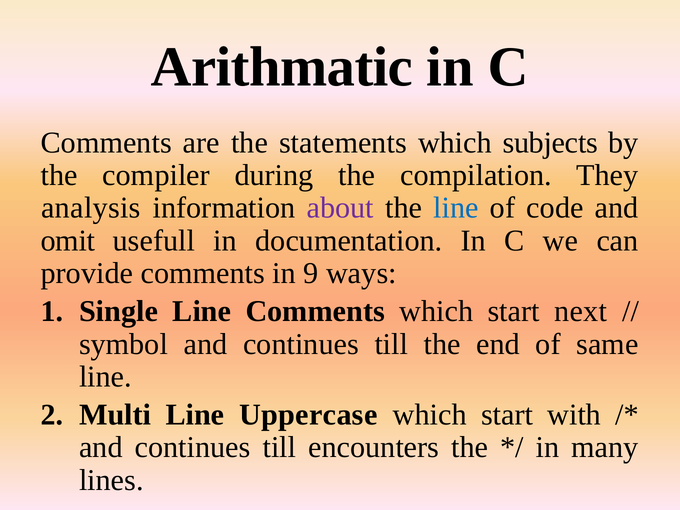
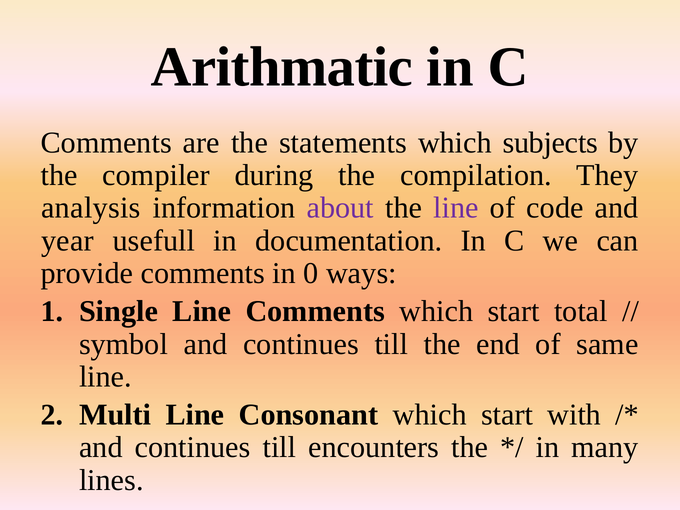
line at (456, 208) colour: blue -> purple
omit: omit -> year
9: 9 -> 0
next: next -> total
Uppercase: Uppercase -> Consonant
